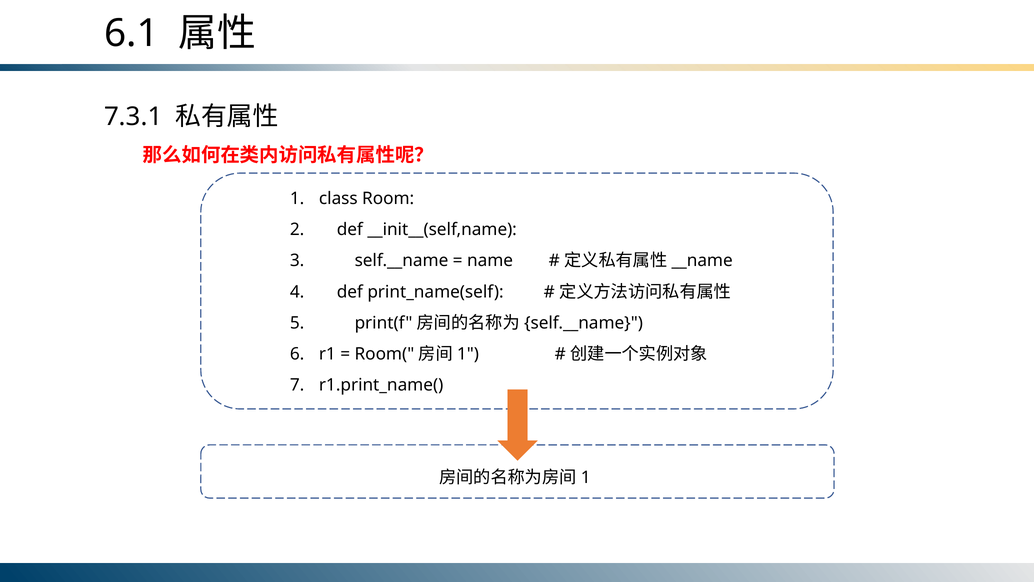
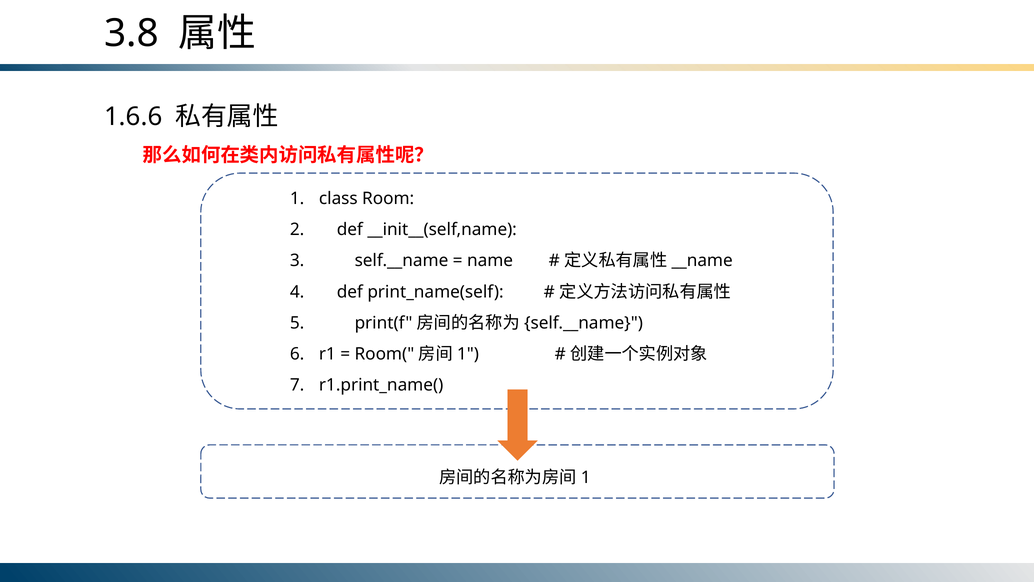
6.1: 6.1 -> 3.8
7.3.1: 7.3.1 -> 1.6.6
